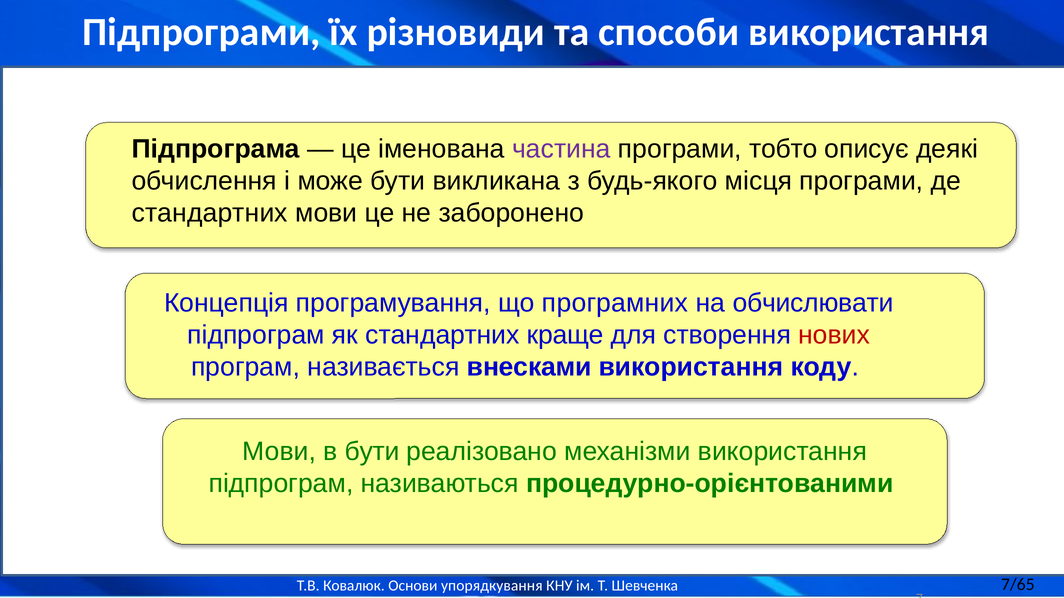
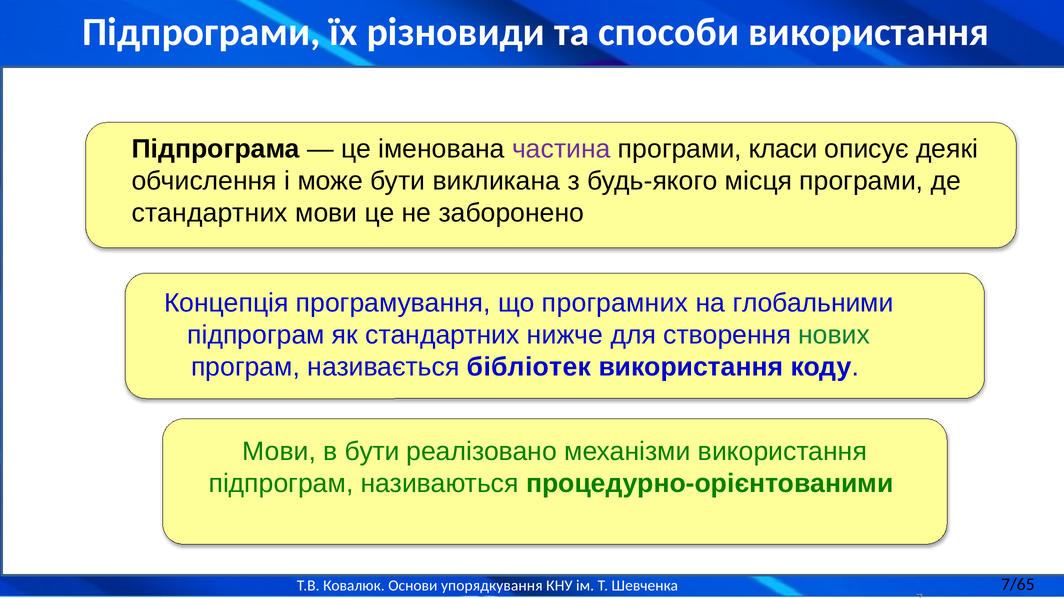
тобто: тобто -> класи
обчислювати: обчислювати -> глобальними
краще: краще -> нижче
нових colour: red -> green
внесками: внесками -> бібліотек
